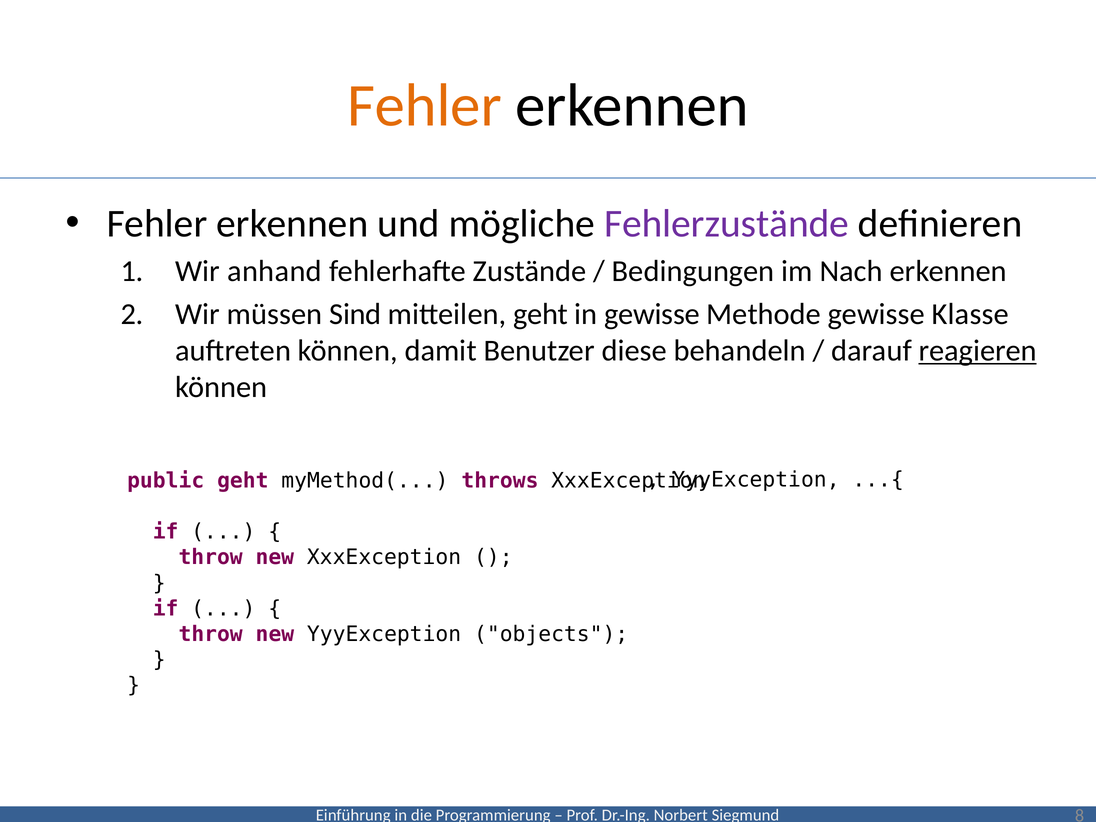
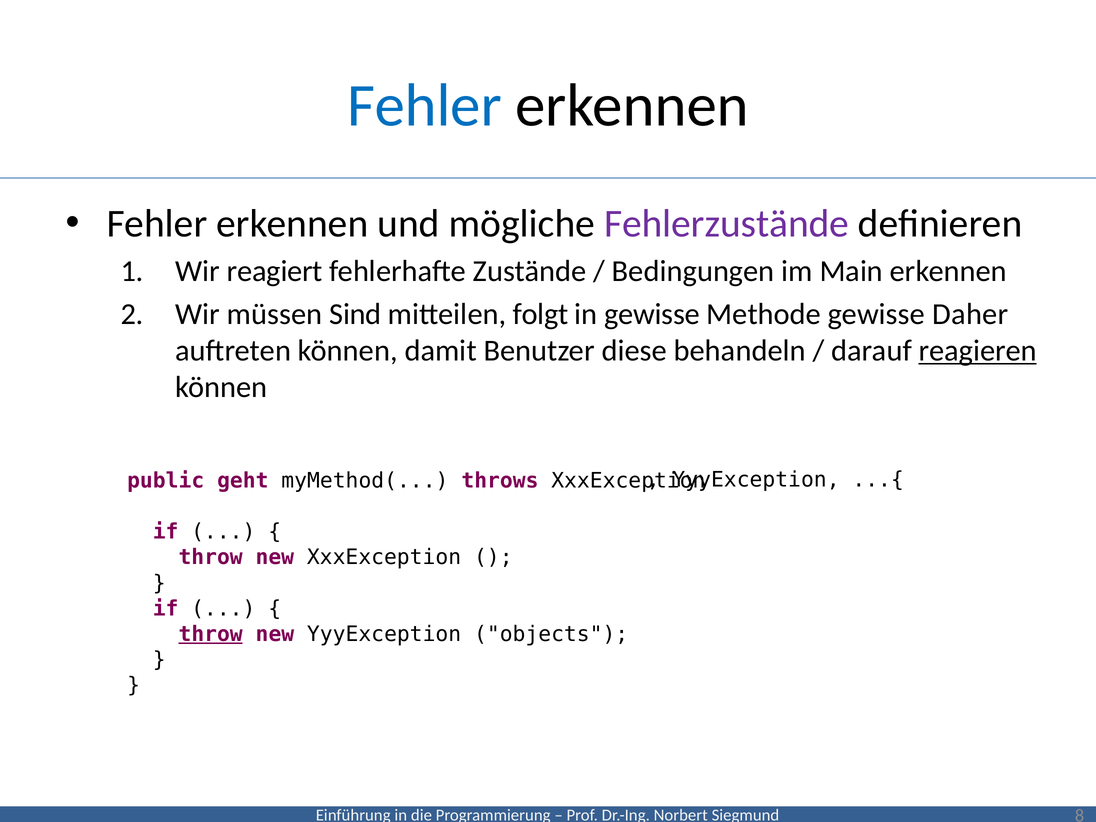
Fehler at (424, 106) colour: orange -> blue
anhand: anhand -> reagiert
Nach: Nach -> Main
mitteilen geht: geht -> folgt
Klasse: Klasse -> Daher
throw at (211, 634) underline: none -> present
